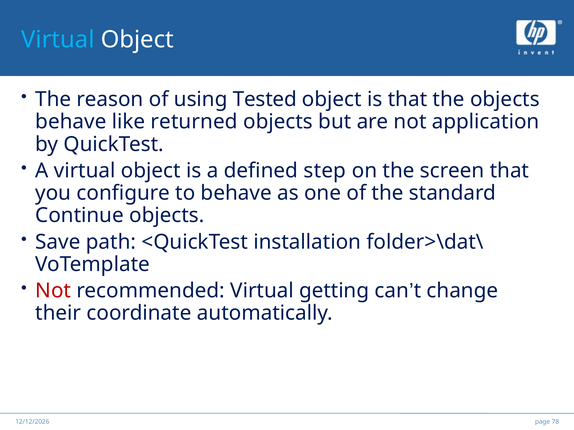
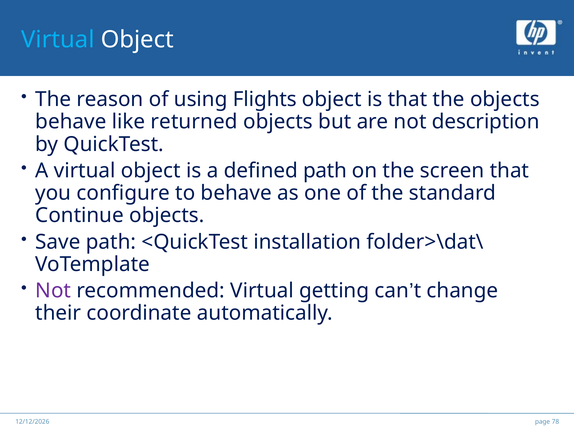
Tested: Tested -> Flights
application: application -> description
defined step: step -> path
Not at (53, 291) colour: red -> purple
